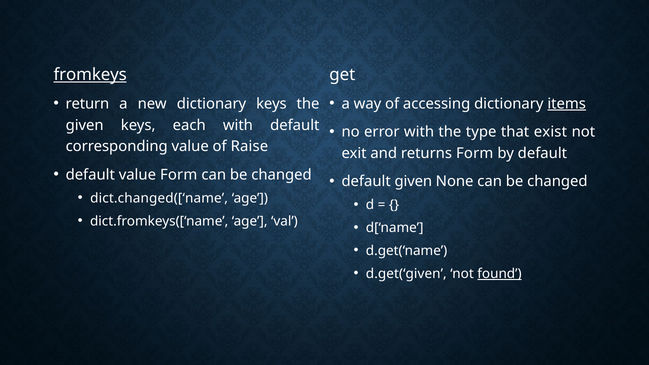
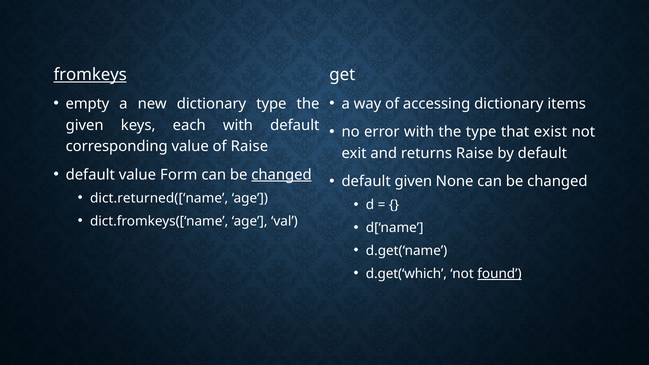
return: return -> empty
dictionary keys: keys -> type
items underline: present -> none
returns Form: Form -> Raise
changed at (282, 175) underline: none -> present
dict.changed([‘name: dict.changed([‘name -> dict.returned([‘name
d.get(‘given: d.get(‘given -> d.get(‘which
